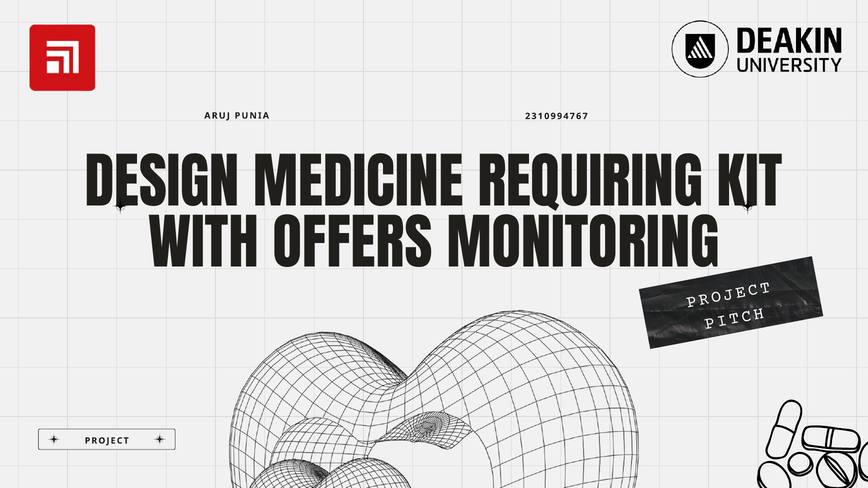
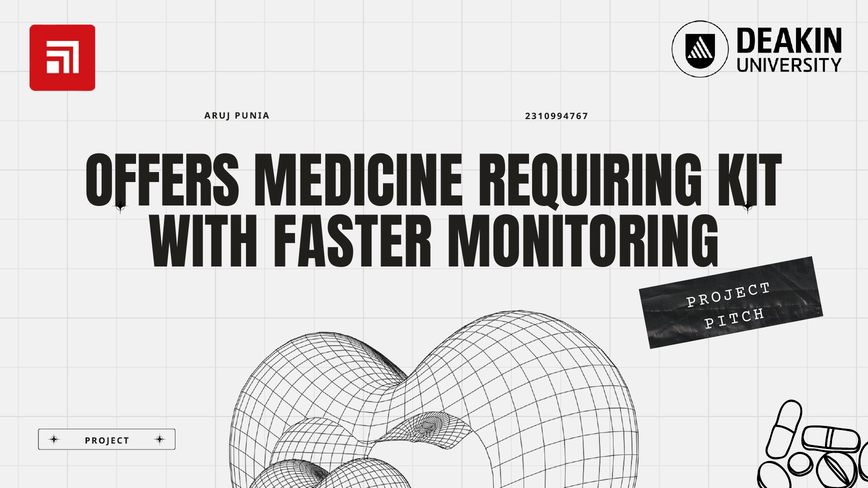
DESIGN: DESIGN -> OFFERS
OFFERS: OFFERS -> FASTER
